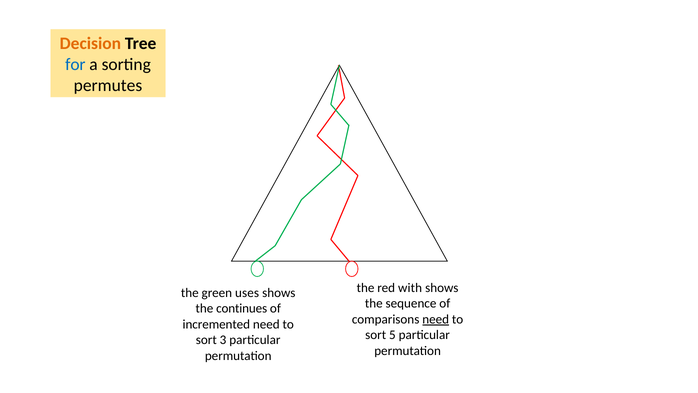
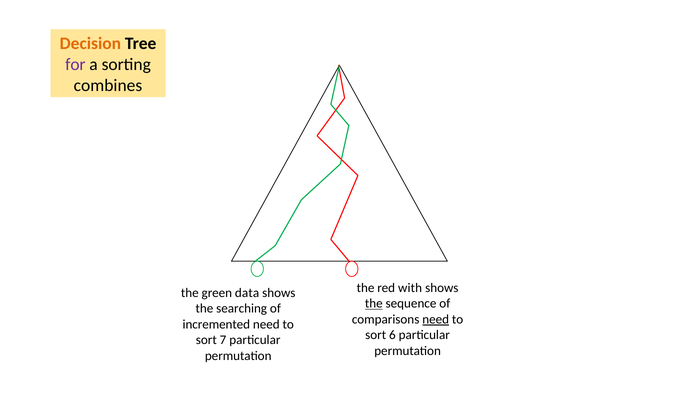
for colour: blue -> purple
permutes: permutes -> combines
uses: uses -> data
the at (374, 303) underline: none -> present
continues: continues -> searching
5: 5 -> 6
3: 3 -> 7
